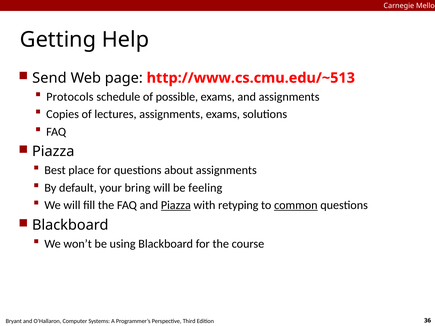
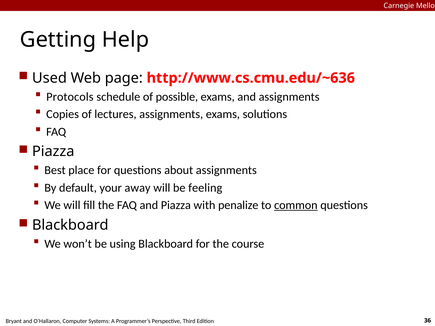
Send: Send -> Used
http://www.cs.cmu.edu/~513: http://www.cs.cmu.edu/~513 -> http://www.cs.cmu.edu/~636
bring: bring -> away
Piazza at (176, 205) underline: present -> none
retyping: retyping -> penalize
